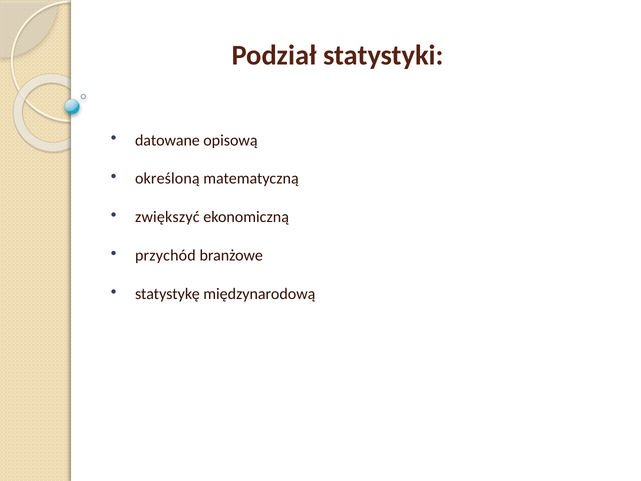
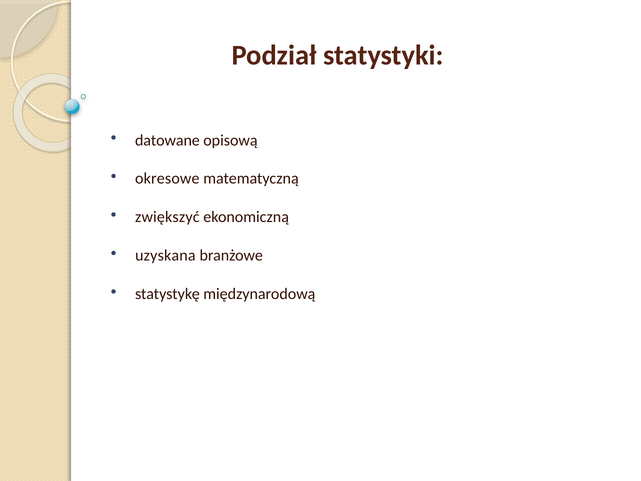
określoną: określoną -> okresowe
przychód: przychód -> uzyskana
